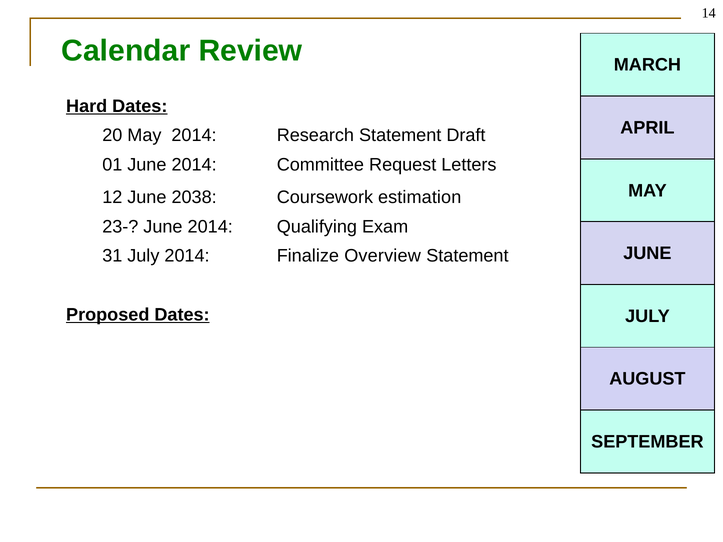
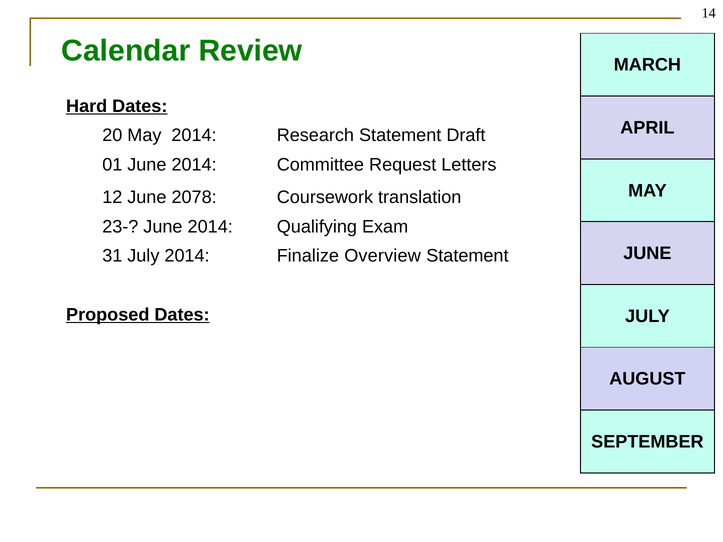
2038: 2038 -> 2078
estimation: estimation -> translation
